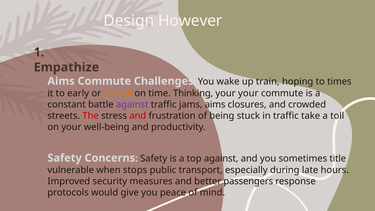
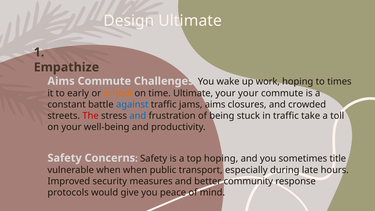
Design However: However -> Ultimate
train: train -> work
time Thinking: Thinking -> Ultimate
against at (132, 104) colour: purple -> blue
and at (138, 116) colour: red -> blue
top against: against -> hoping
when stops: stops -> when
passengers: passengers -> community
